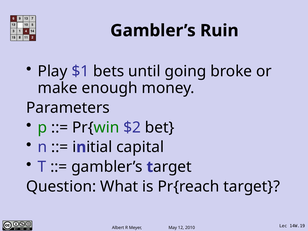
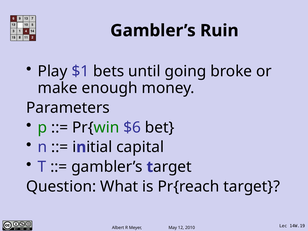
$2: $2 -> $6
